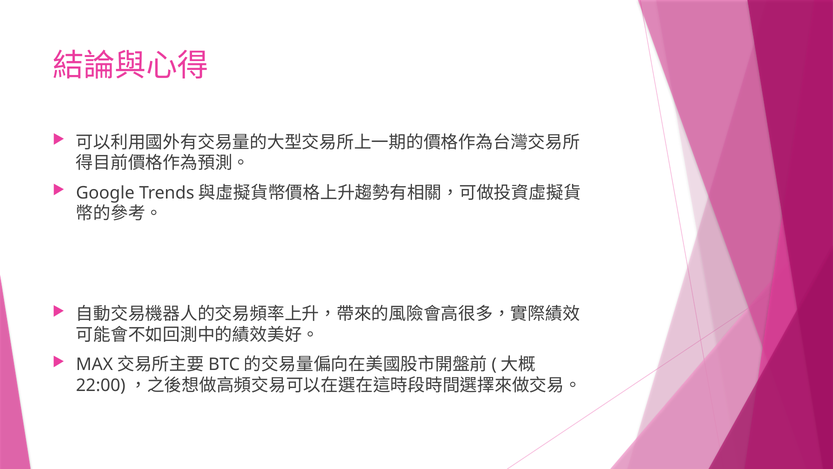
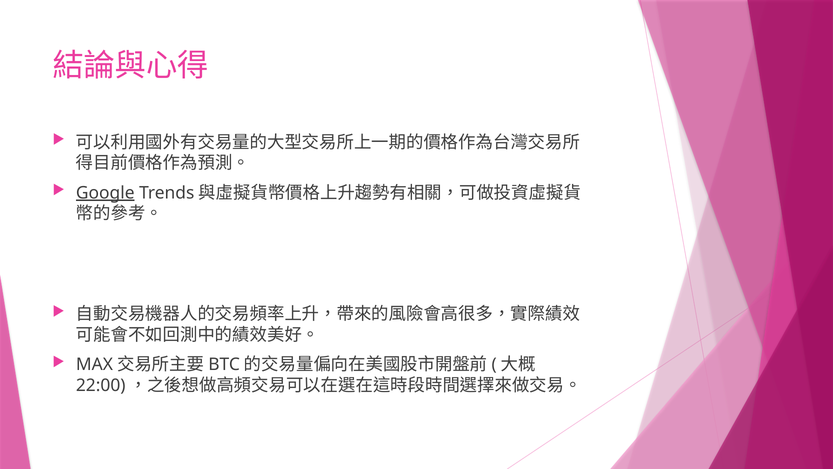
Google underline: none -> present
